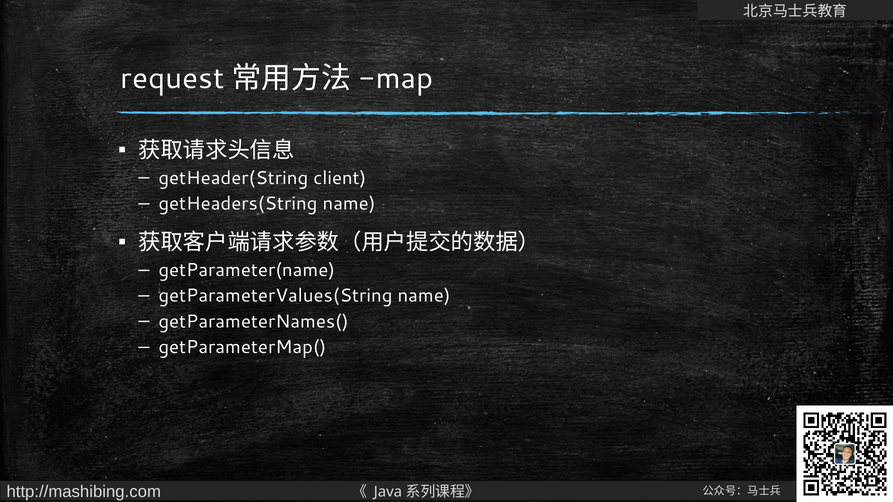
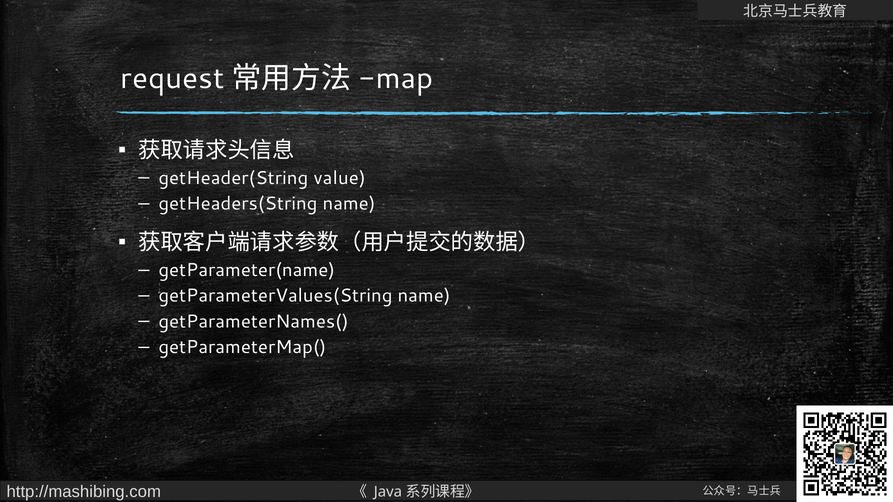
client: client -> value
